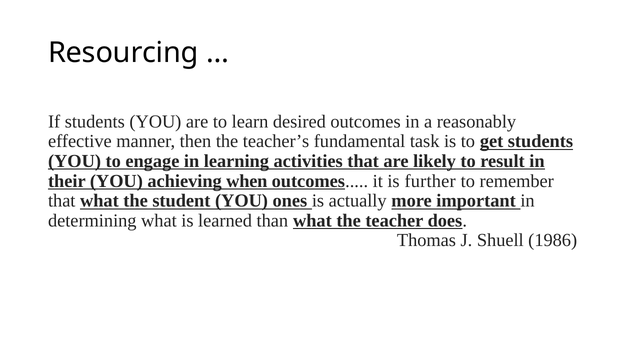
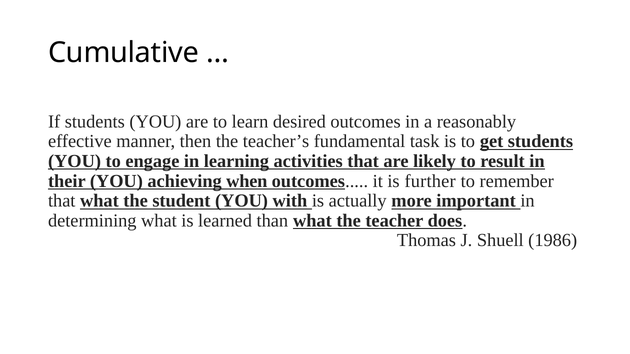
Resourcing: Resourcing -> Cumulative
ones: ones -> with
